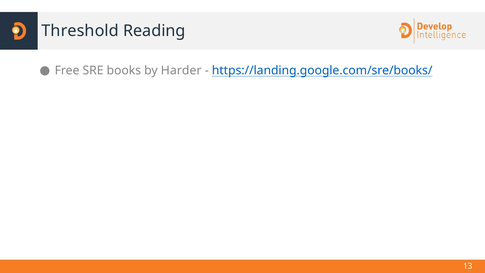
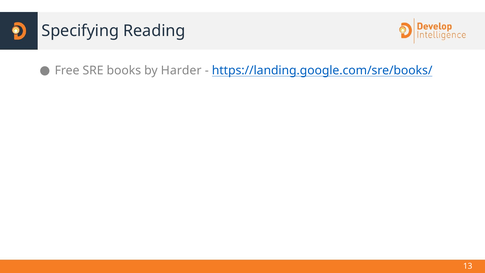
Threshold: Threshold -> Specifying
